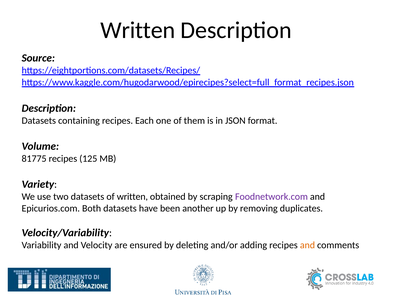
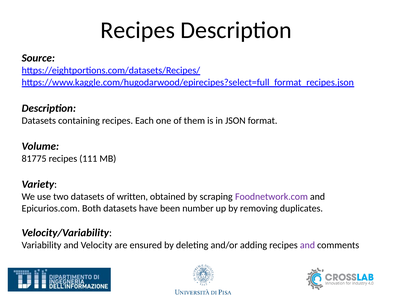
Written at (138, 30): Written -> Recipes
125: 125 -> 111
another: another -> number
and at (307, 245) colour: orange -> purple
